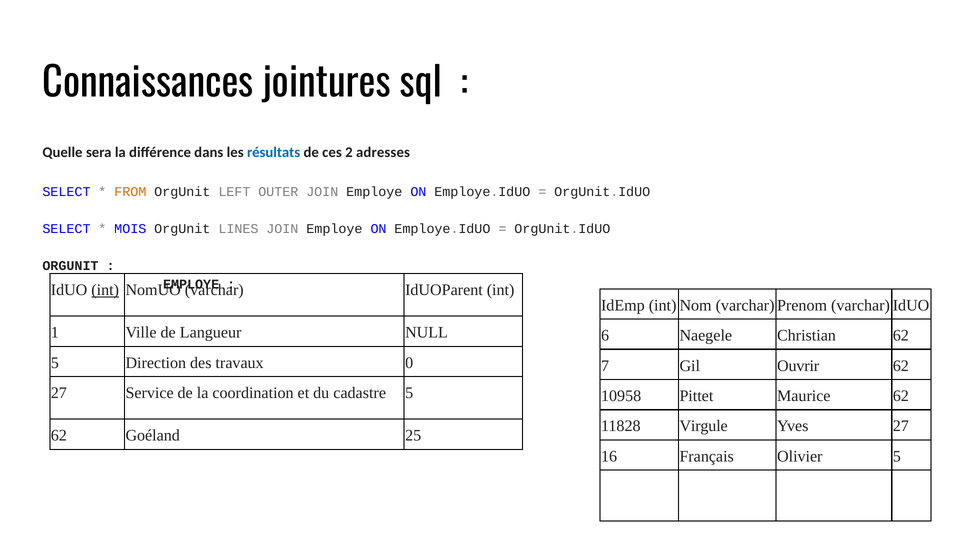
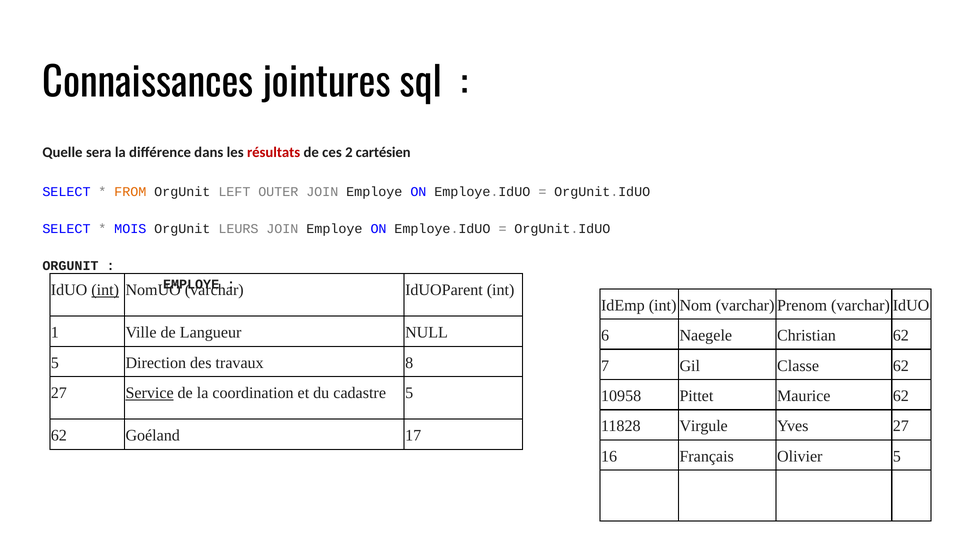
résultats colour: blue -> red
adresses: adresses -> cartésien
LINES: LINES -> LEURS
0: 0 -> 8
Ouvrir: Ouvrir -> Classe
Service underline: none -> present
25: 25 -> 17
